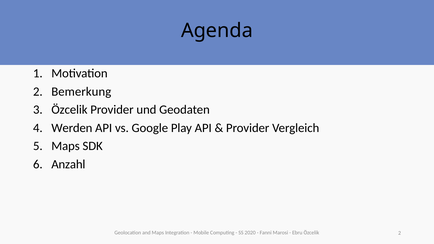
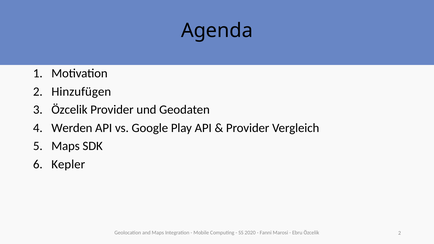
Bemerkung: Bemerkung -> Hinzufügen
Anzahl: Anzahl -> Kepler
